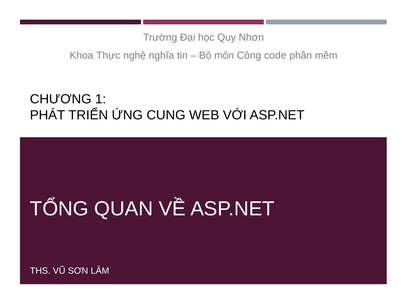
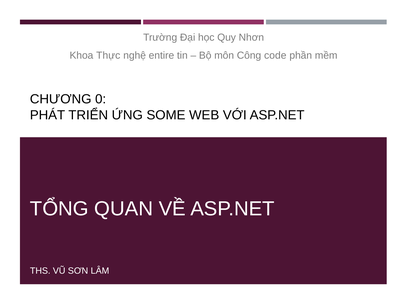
nghĩa: nghĩa -> entire
1: 1 -> 0
CUNG: CUNG -> SOME
